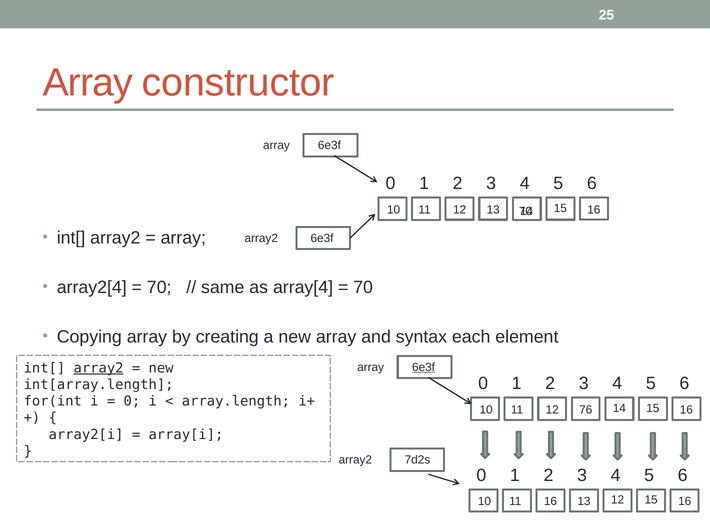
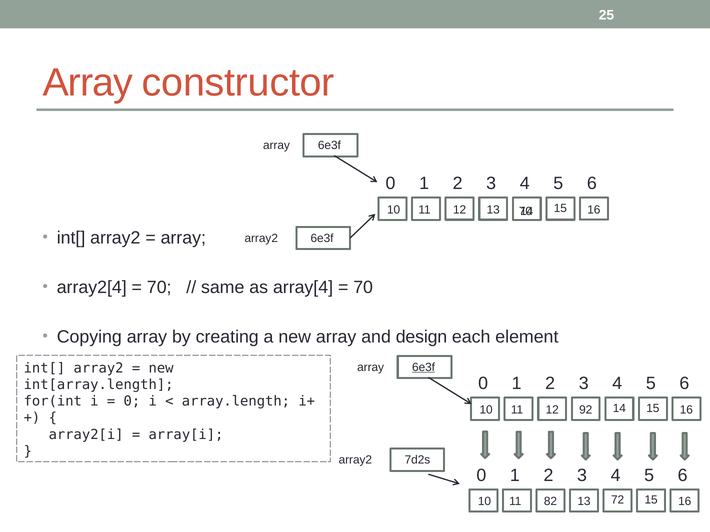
syntax: syntax -> design
array2 at (99, 369) underline: present -> none
76: 76 -> 92
11 16: 16 -> 82
13 12: 12 -> 72
